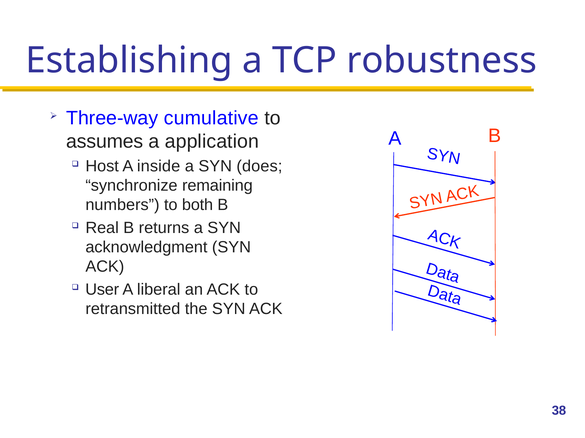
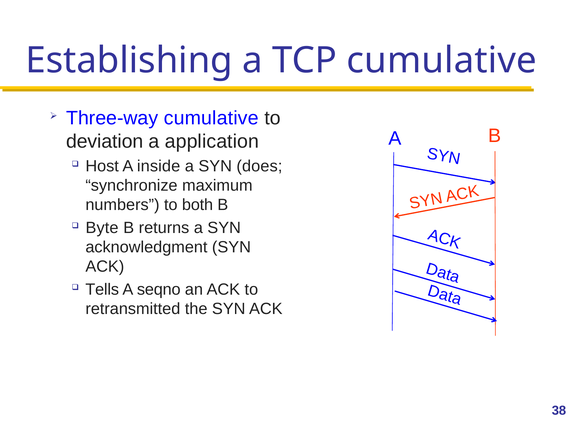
TCP robustness: robustness -> cumulative
assumes: assumes -> deviation
remaining: remaining -> maximum
Real: Real -> Byte
User: User -> Tells
liberal: liberal -> seqno
